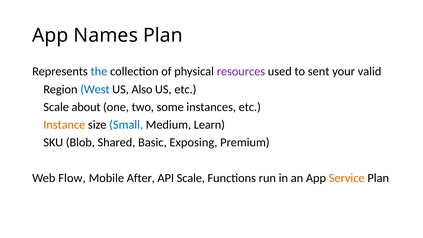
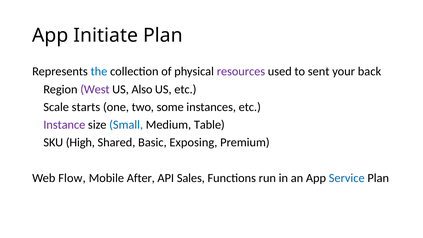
Names: Names -> Initiate
valid: valid -> back
West colour: blue -> purple
about: about -> starts
Instance colour: orange -> purple
Learn: Learn -> Table
Blob: Blob -> High
API Scale: Scale -> Sales
Service colour: orange -> blue
